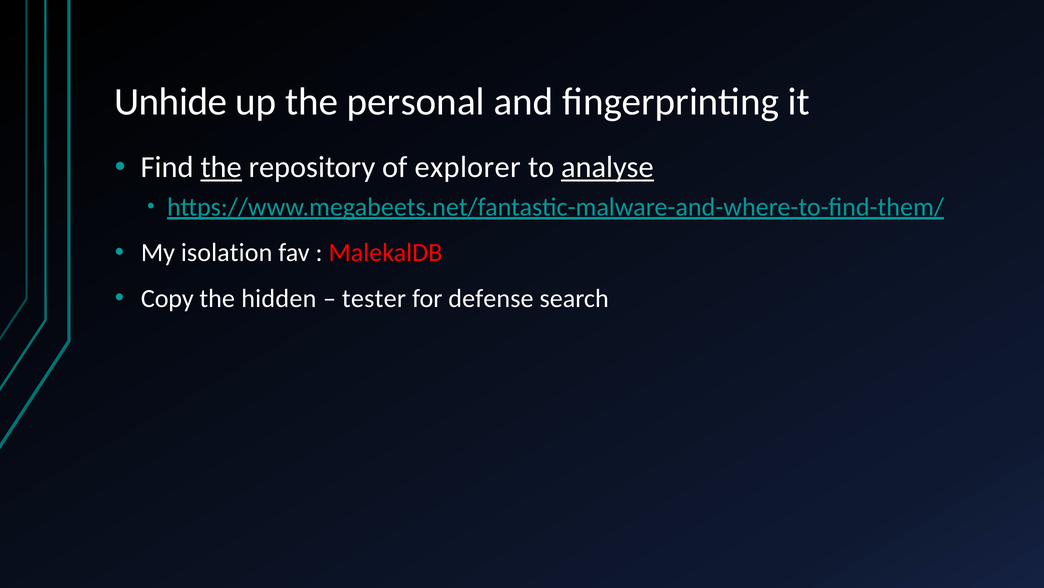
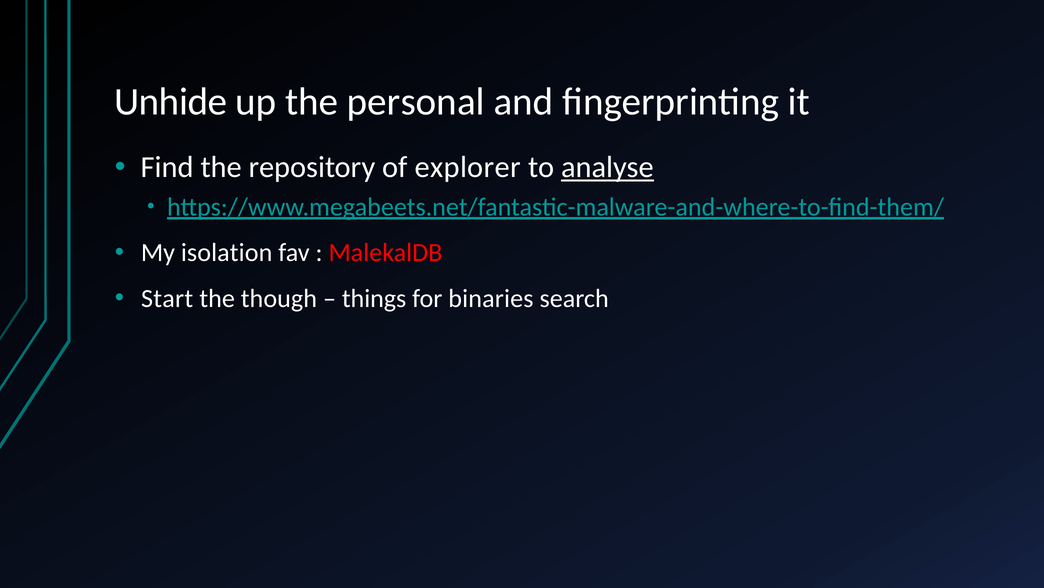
the at (221, 167) underline: present -> none
Copy: Copy -> Start
hidden: hidden -> though
tester: tester -> things
defense: defense -> binaries
